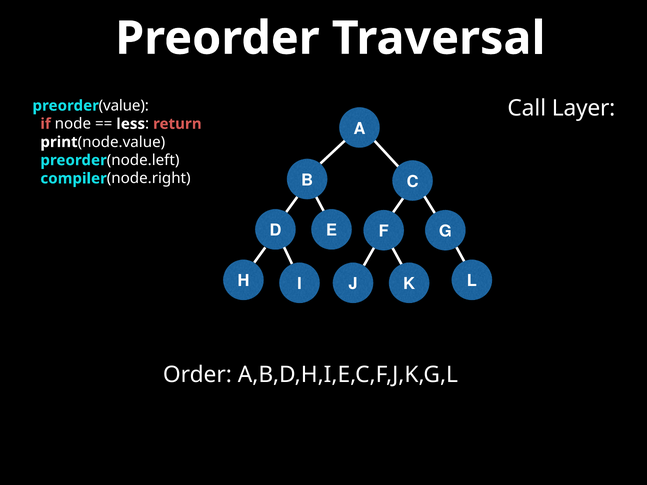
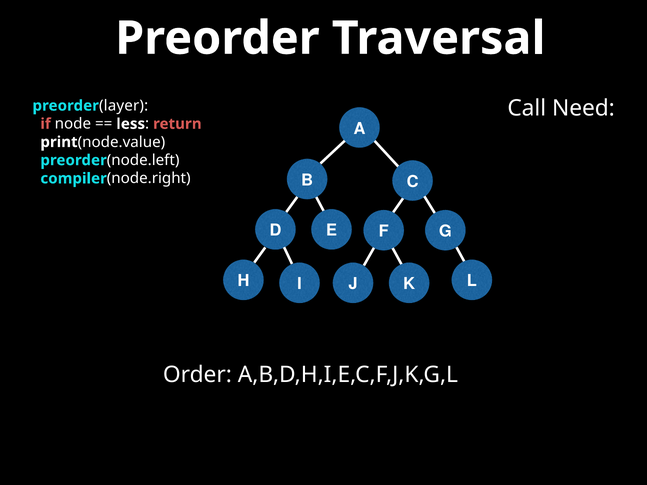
Layer: Layer -> Need
value: value -> layer
